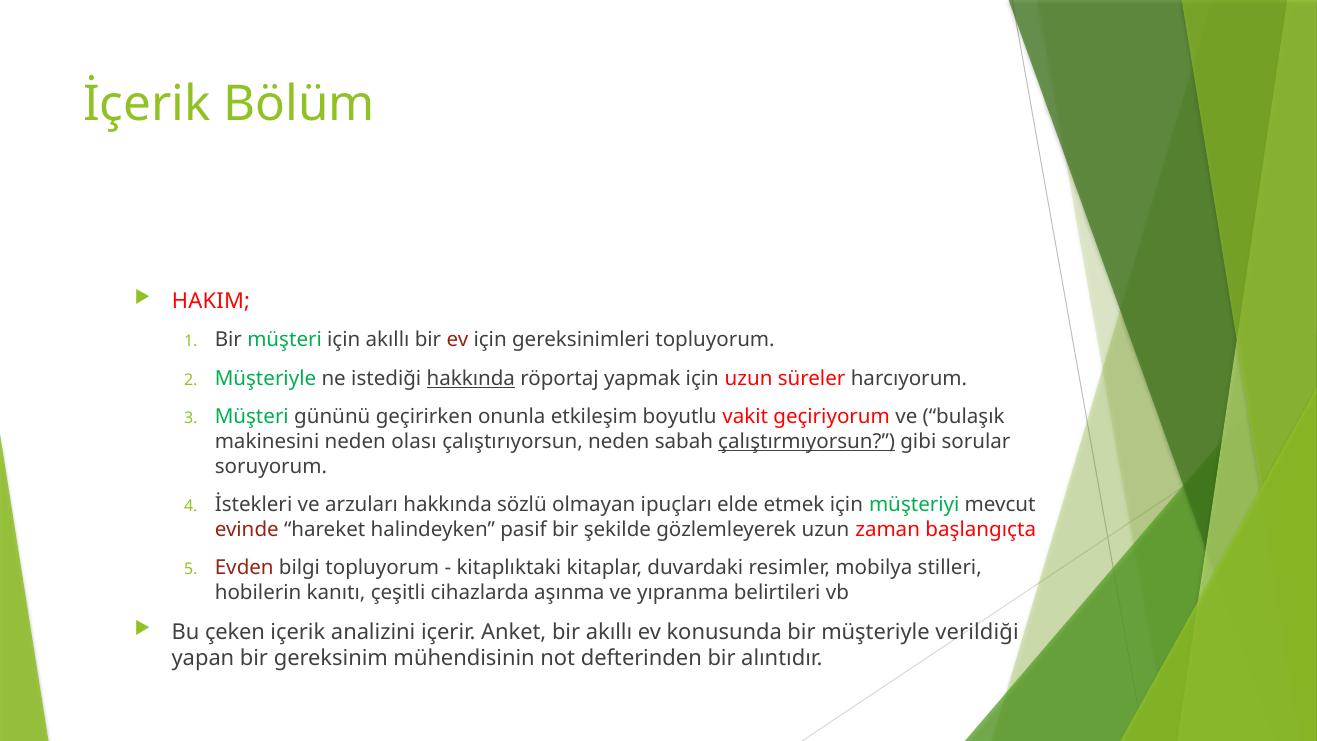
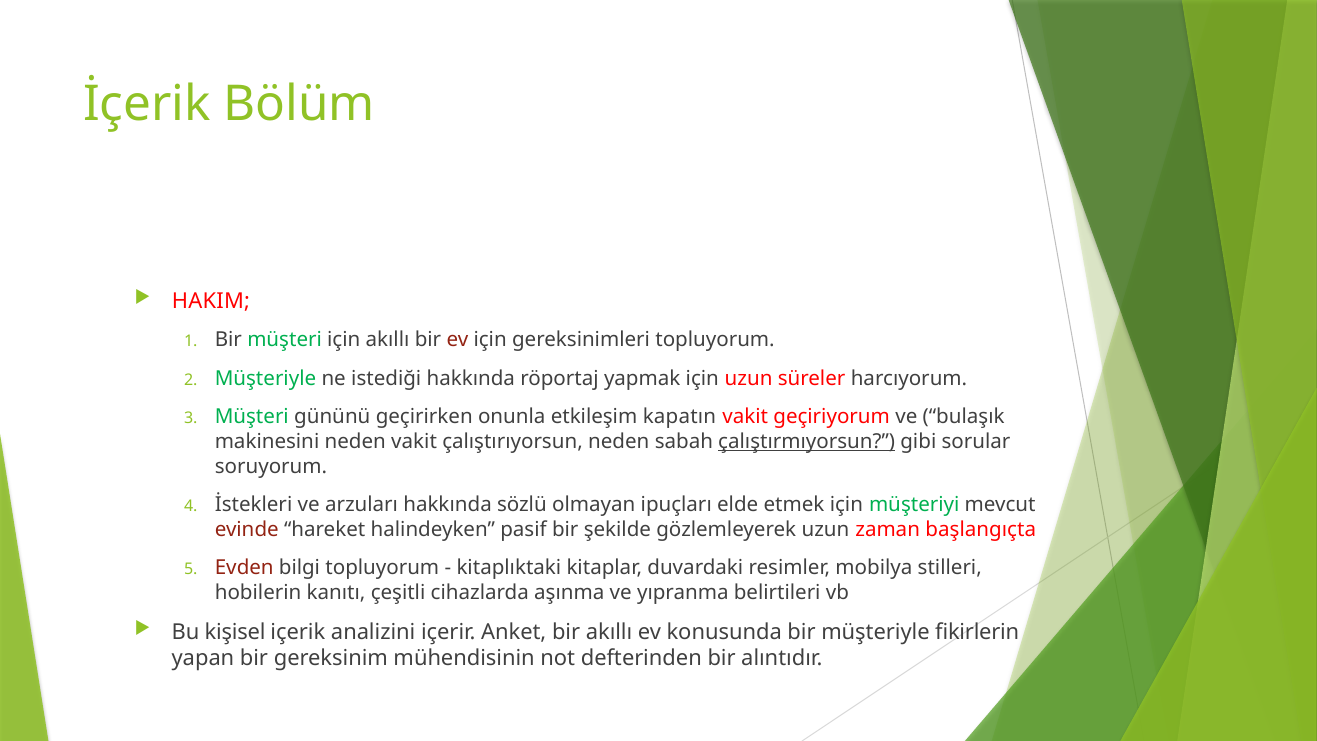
hakkında at (471, 378) underline: present -> none
boyutlu: boyutlu -> kapatın
neden olası: olası -> vakit
çeken: çeken -> kişisel
verildiği: verildiği -> fikirlerin
